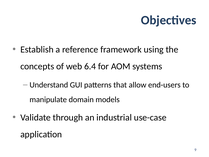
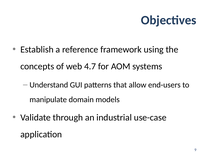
6.4: 6.4 -> 4.7
